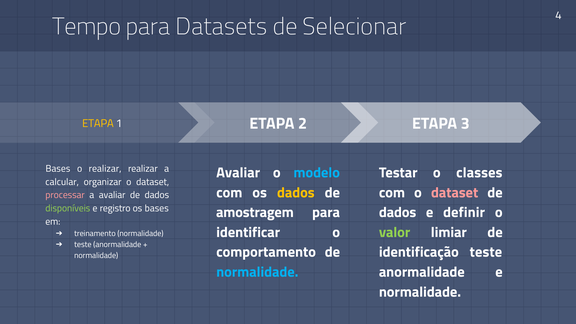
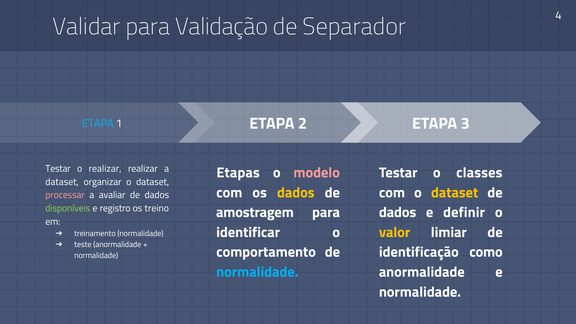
Tempo: Tempo -> Validar
Datasets: Datasets -> Validação
Selecionar: Selecionar -> Separador
ETAPA at (98, 123) colour: yellow -> light blue
Bases at (58, 169): Bases -> Testar
Avaliar at (238, 173): Avaliar -> Etapas
modelo colour: light blue -> pink
calcular at (62, 182): calcular -> dataset
dataset at (455, 193) colour: pink -> yellow
os bases: bases -> treino
valor colour: light green -> yellow
identificação teste: teste -> como
